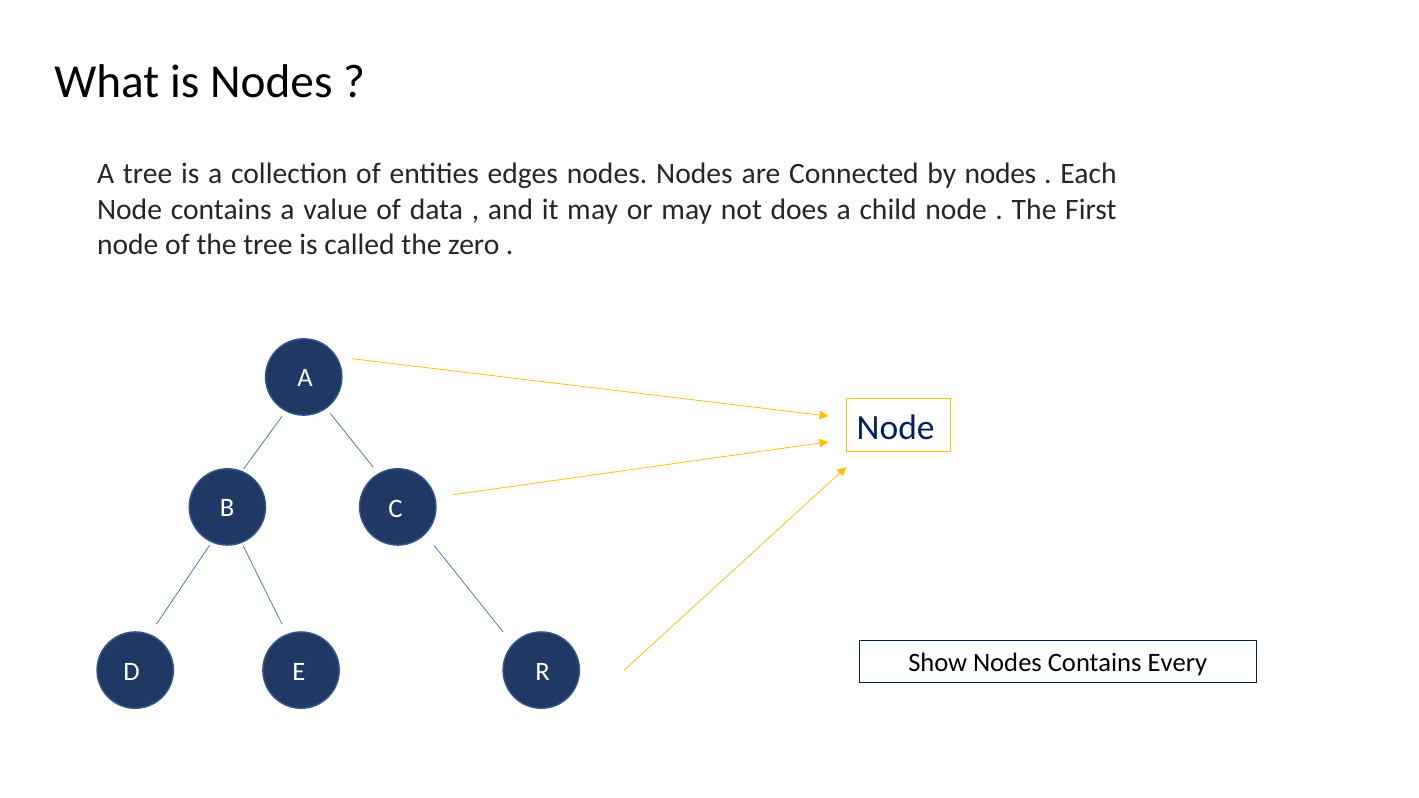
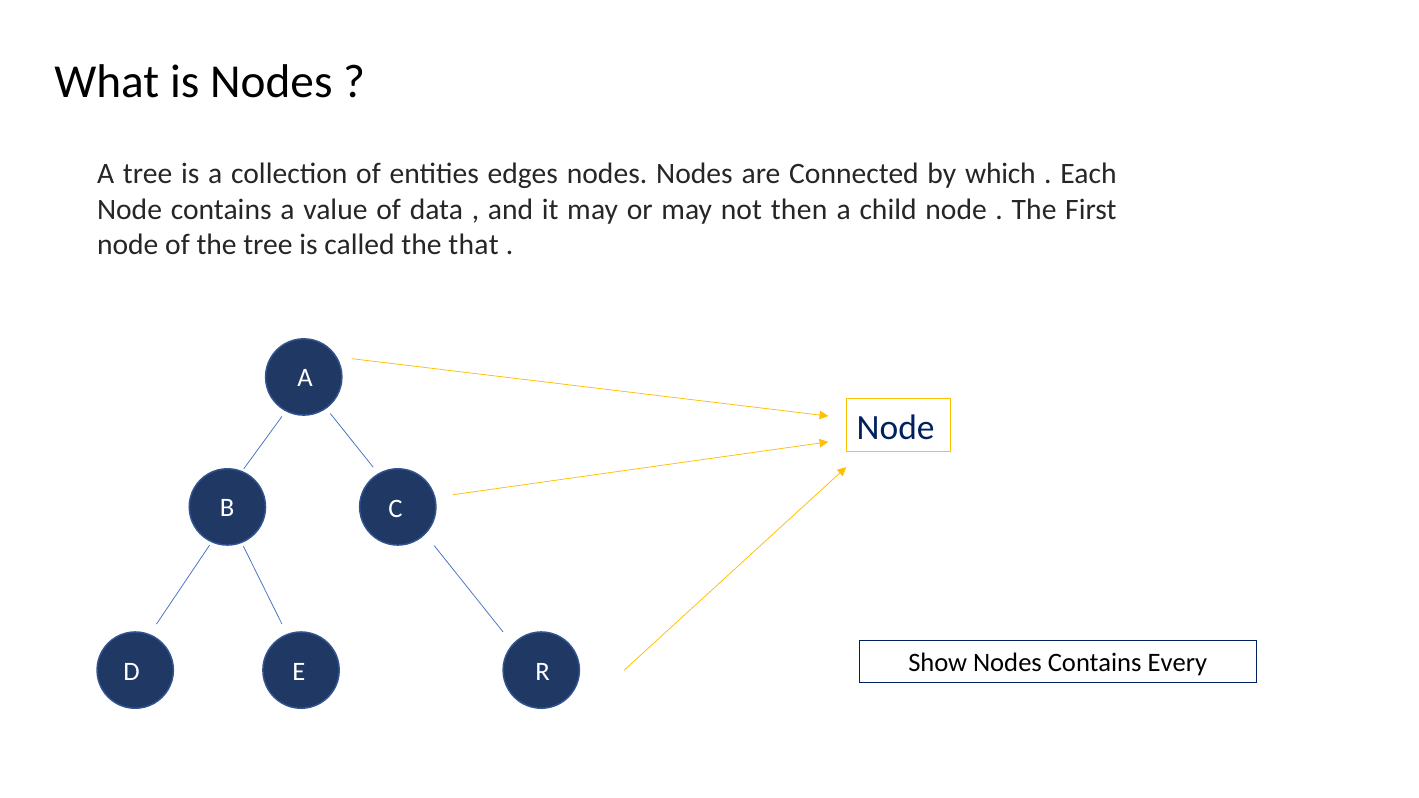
by nodes: nodes -> which
does: does -> then
zero: zero -> that
